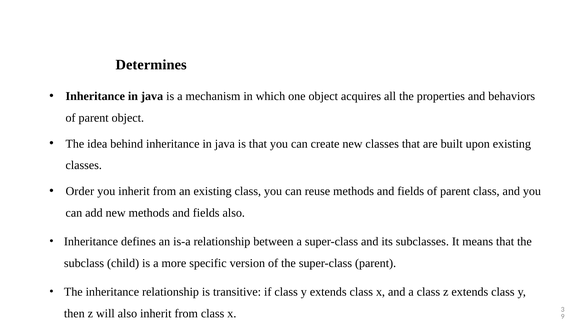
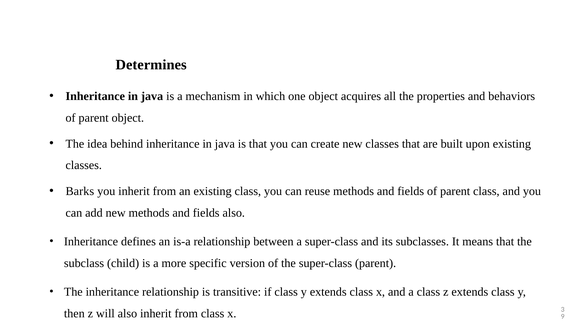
Order: Order -> Barks
